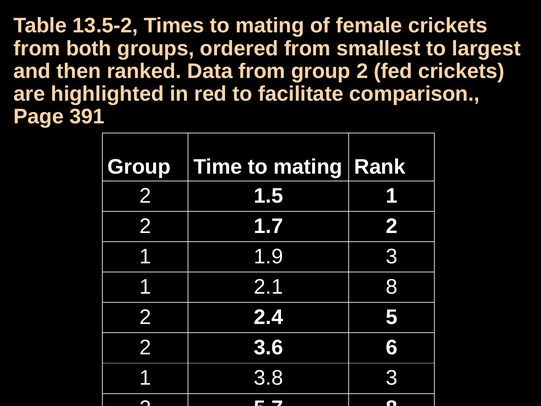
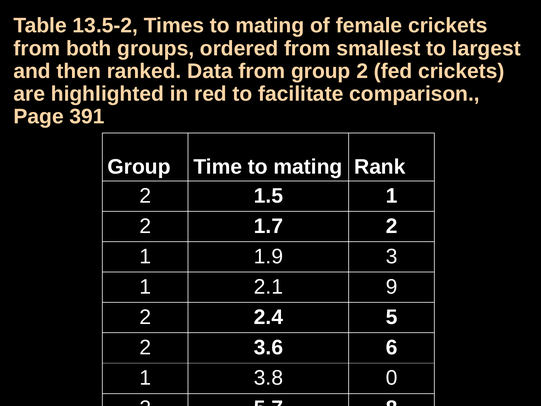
2.1 8: 8 -> 9
3.8 3: 3 -> 0
